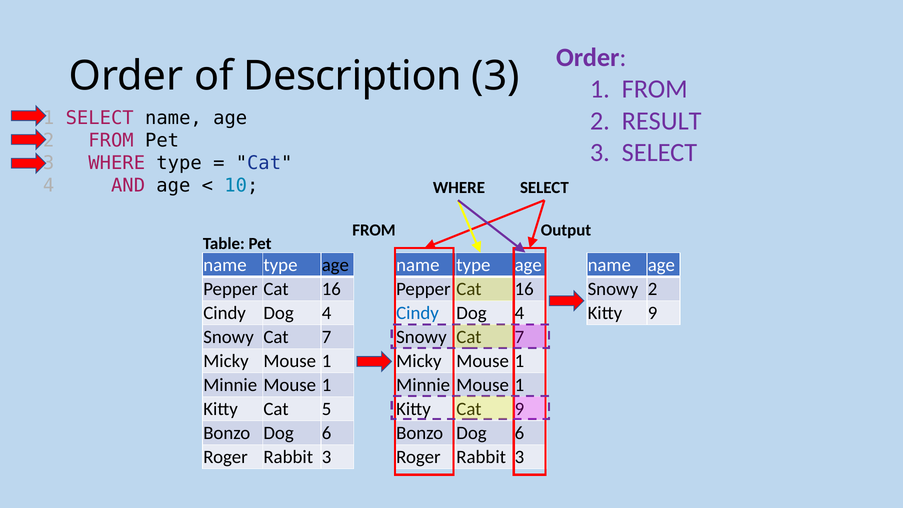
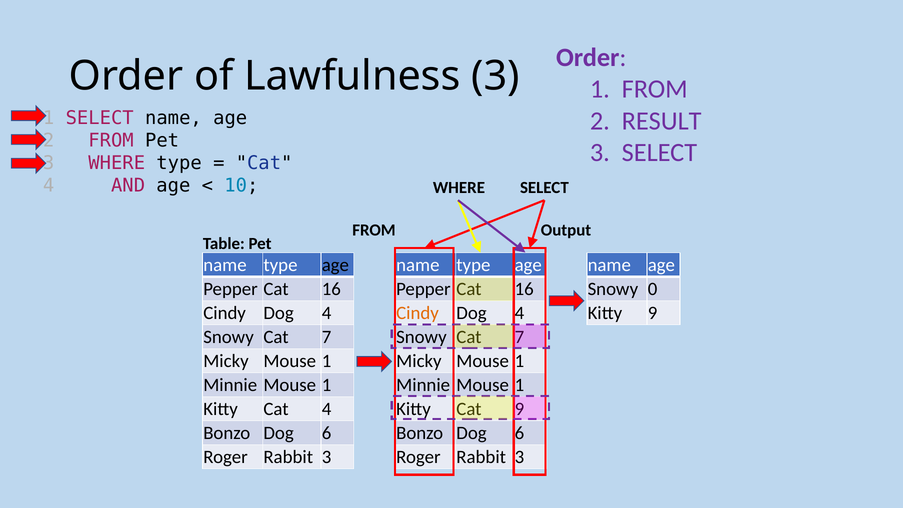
Description: Description -> Lawfulness
Snowy 2: 2 -> 0
Cindy at (418, 313) colour: blue -> orange
Kitty Cat 5: 5 -> 4
